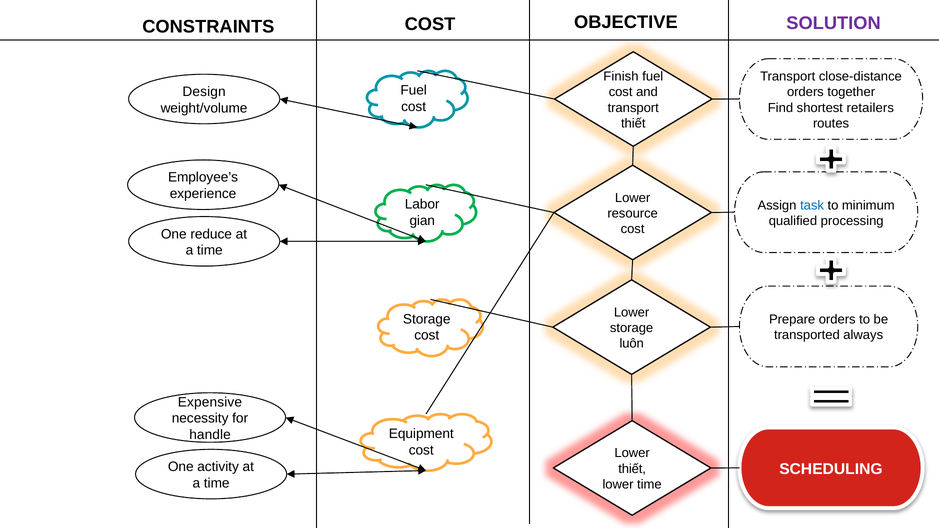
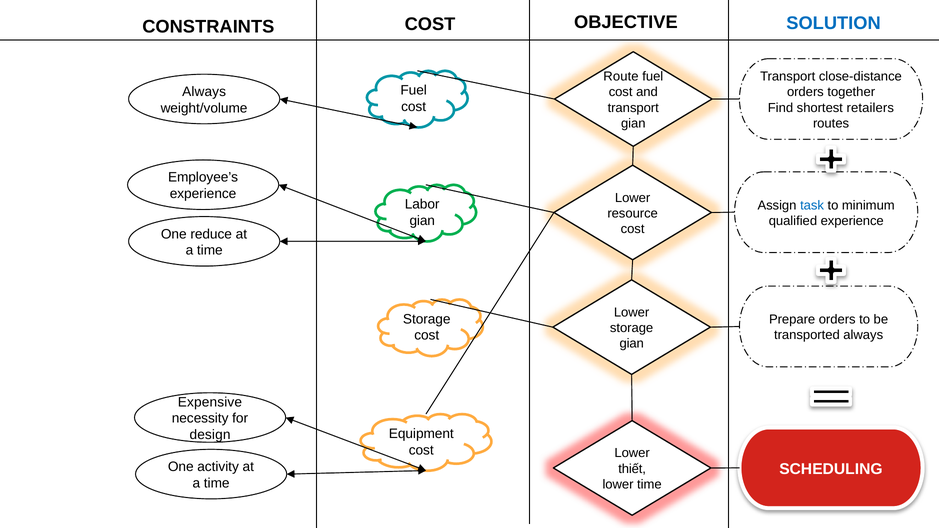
SOLUTION colour: purple -> blue
Finish: Finish -> Route
Design at (204, 92): Design -> Always
thiết at (633, 123): thiết -> gian
qualified processing: processing -> experience
luôn at (632, 344): luôn -> gian
handle: handle -> design
